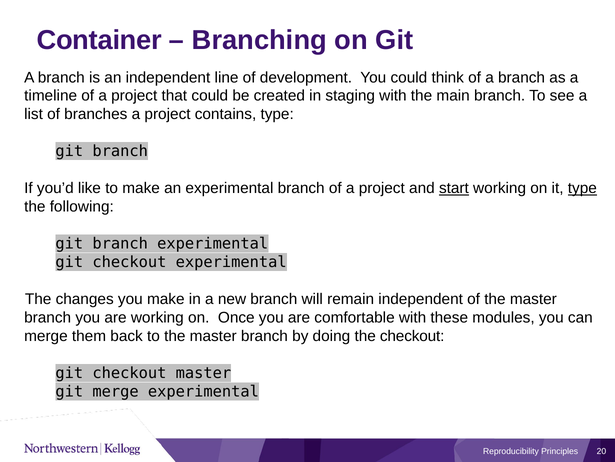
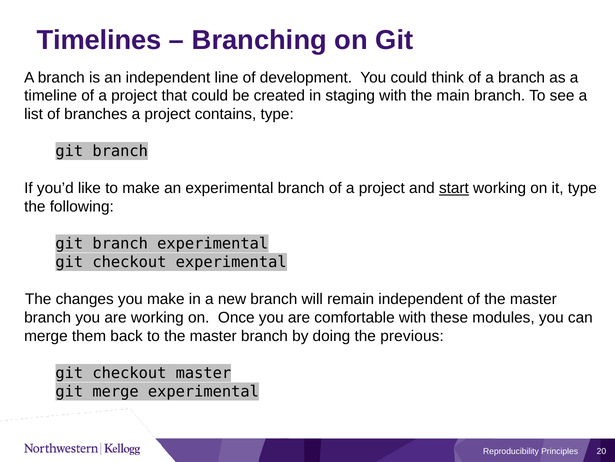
Container: Container -> Timelines
type at (582, 188) underline: present -> none
the checkout: checkout -> previous
